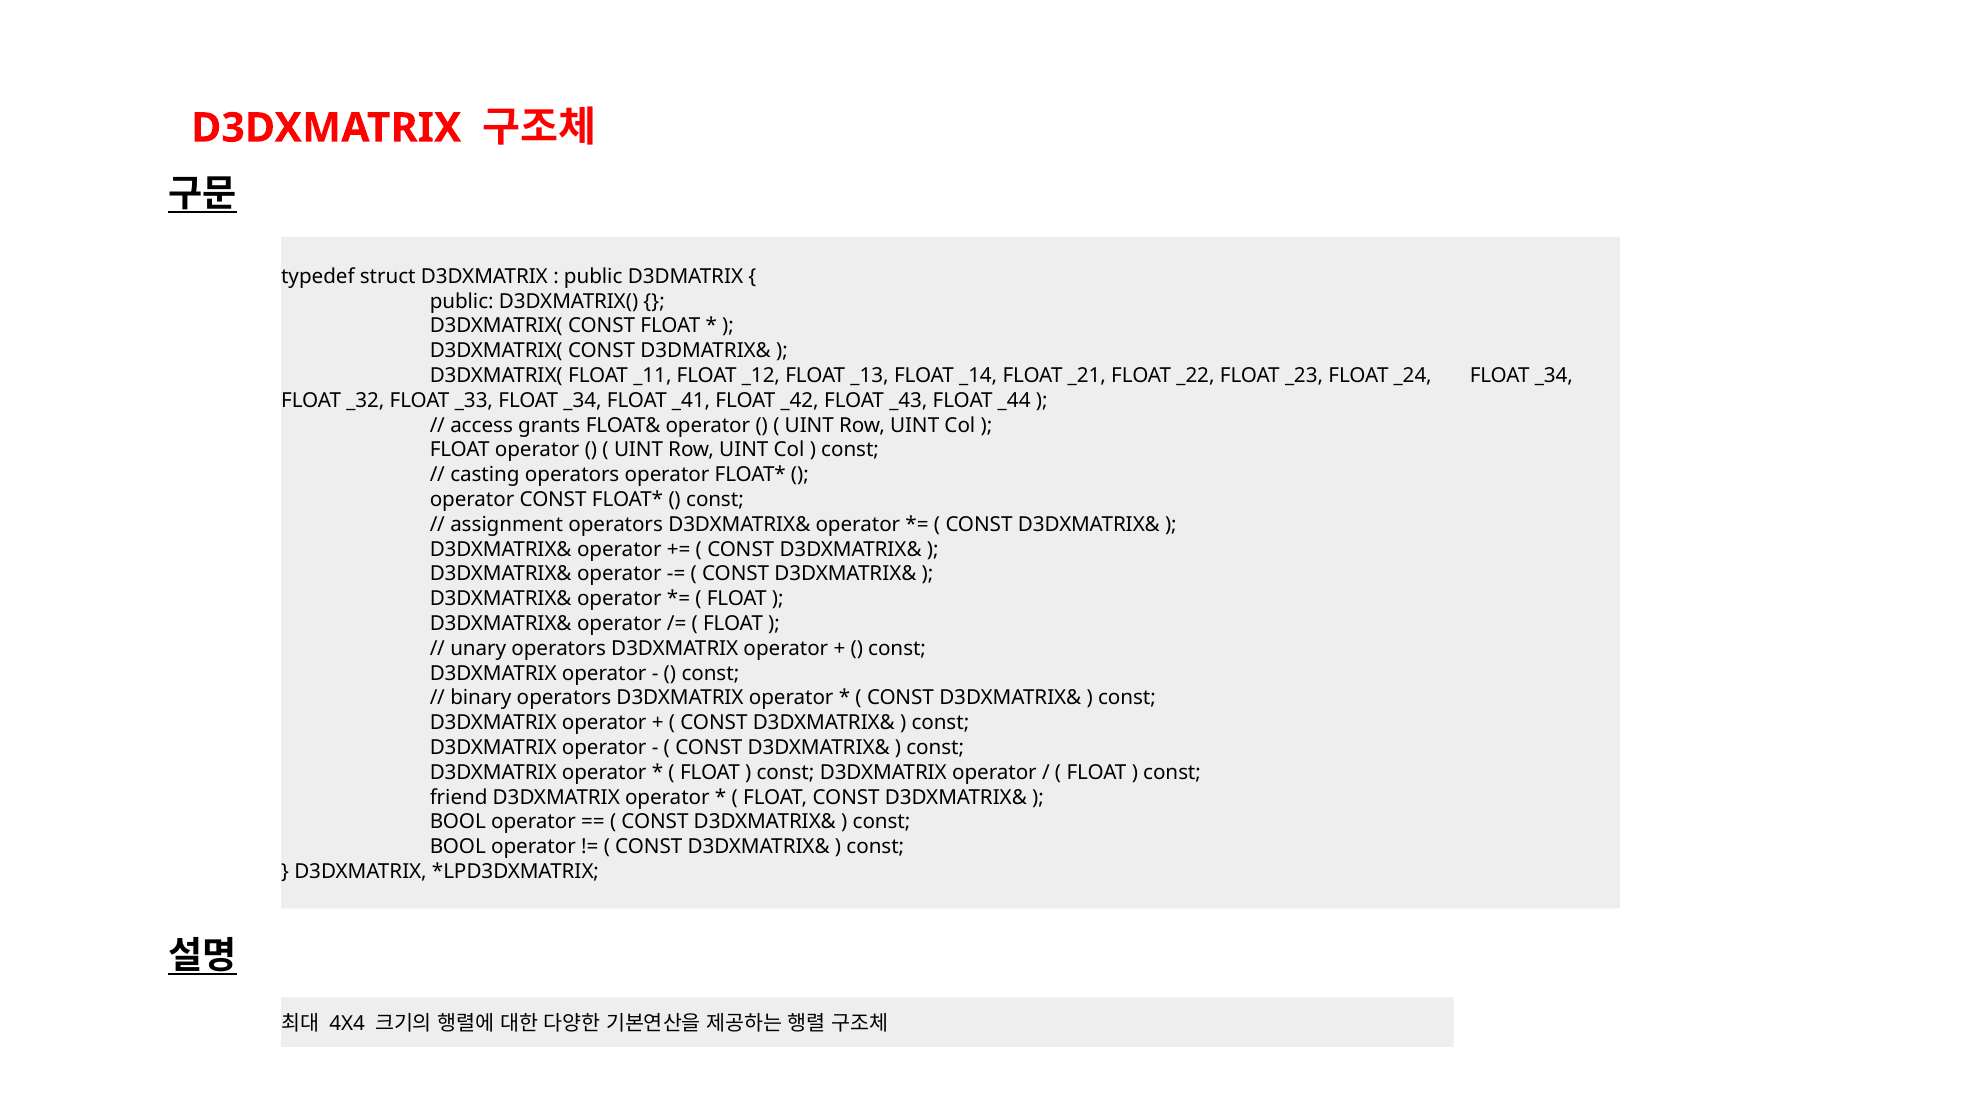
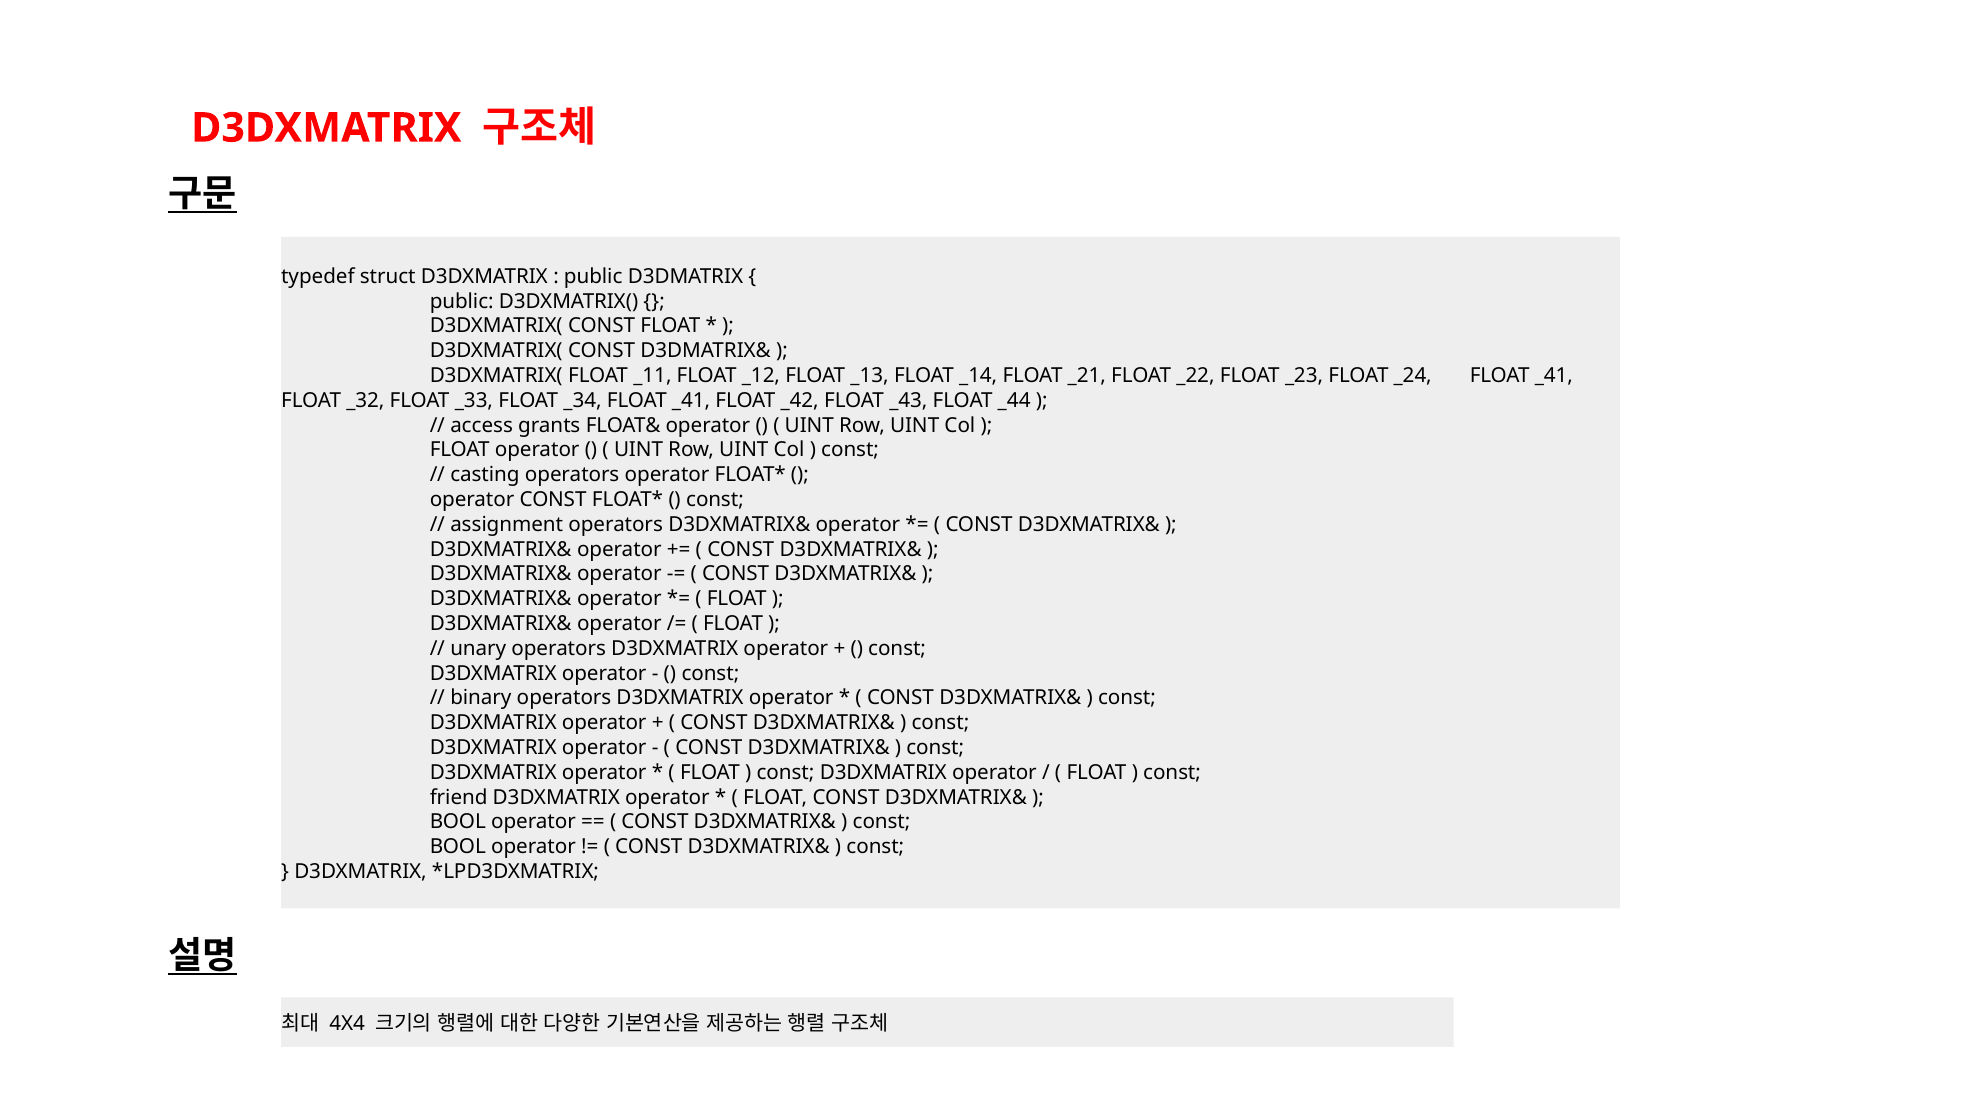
_24 FLOAT _34: _34 -> _41
